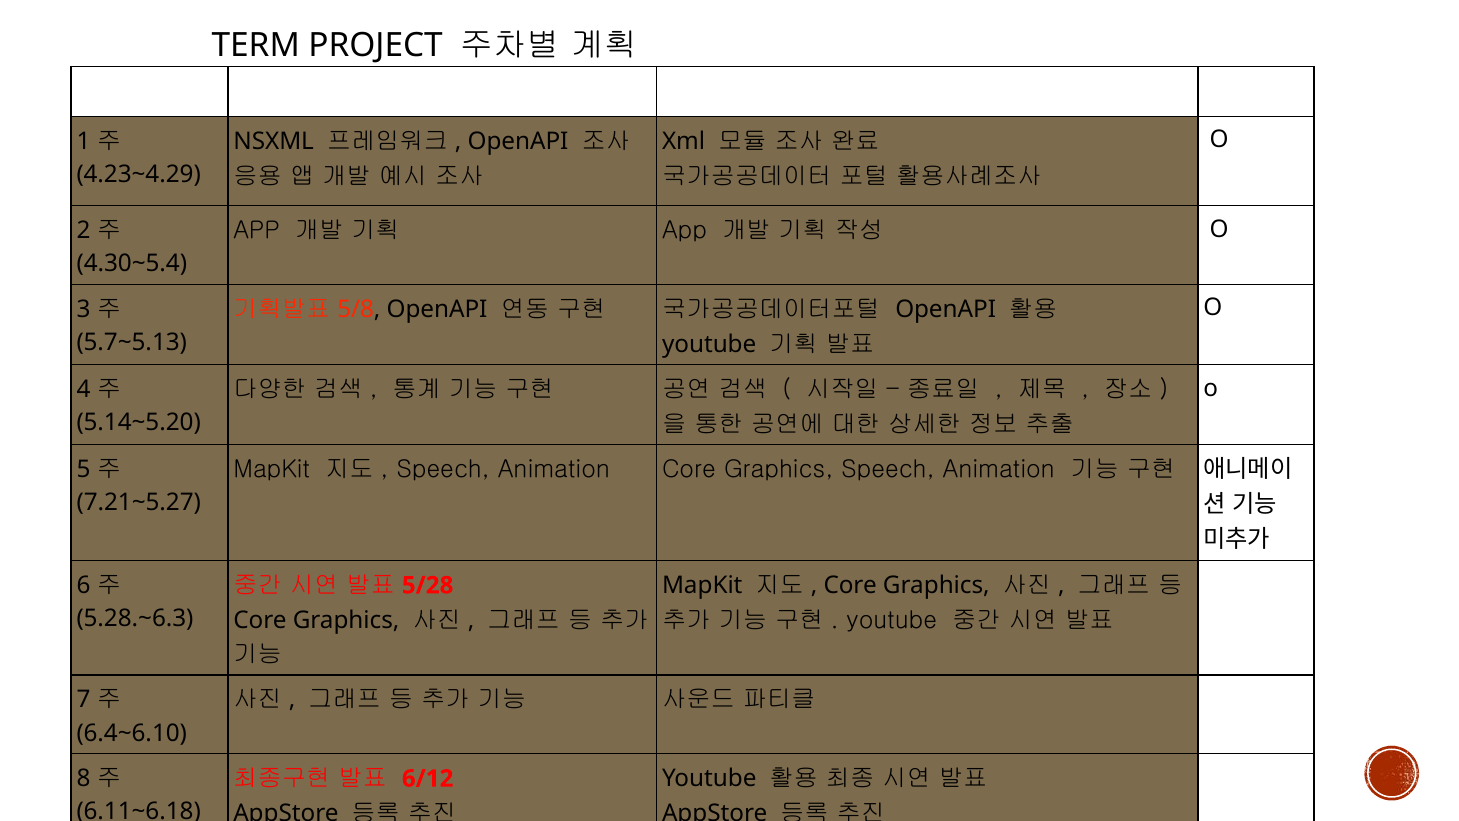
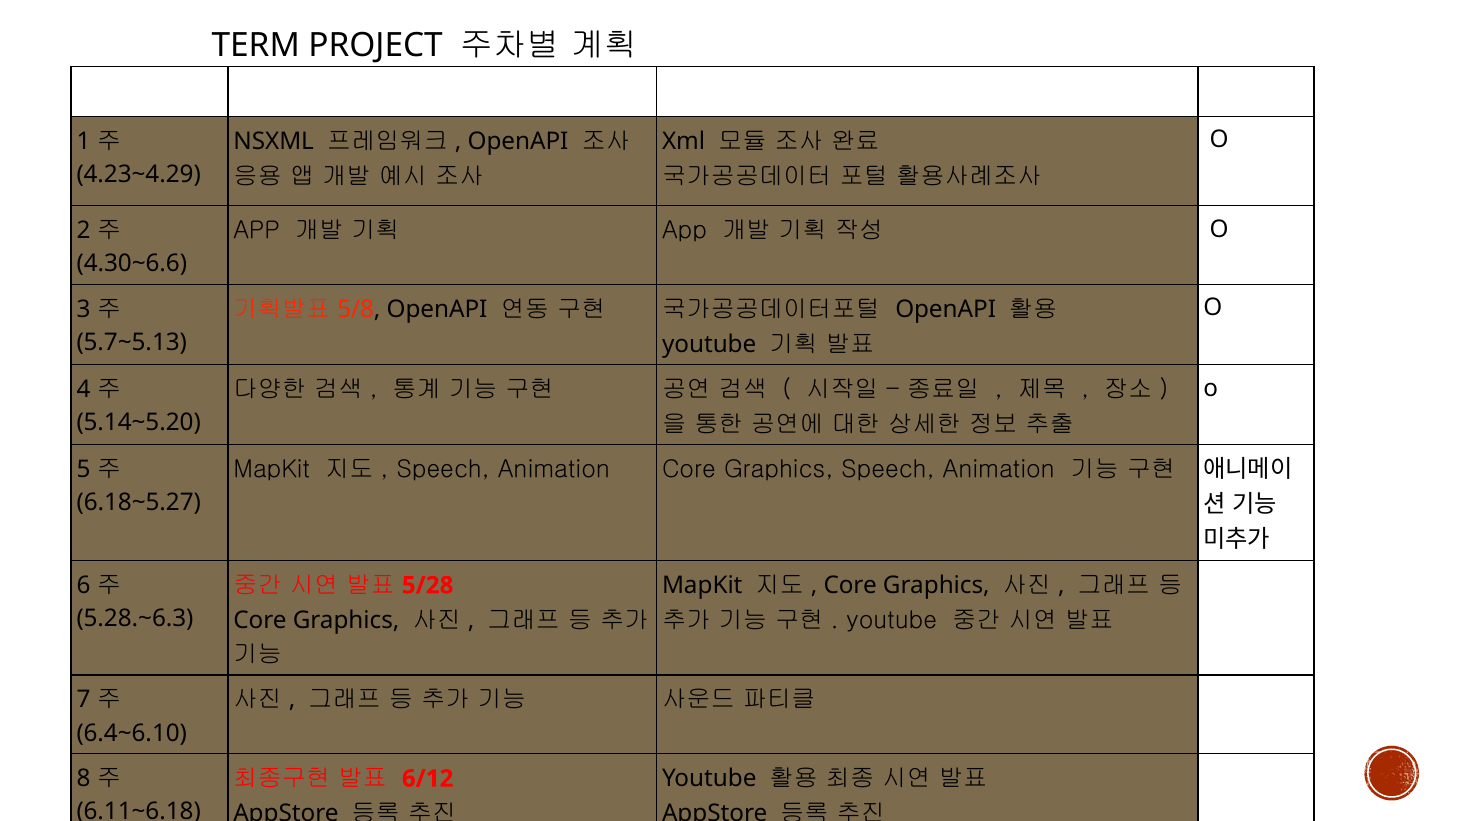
4.30~5.4: 4.30~5.4 -> 4.30~6.6
7.21~5.27: 7.21~5.27 -> 6.18~5.27
